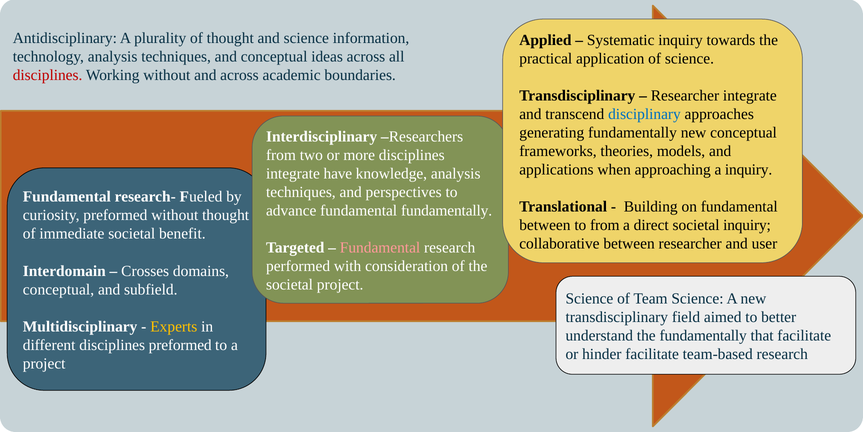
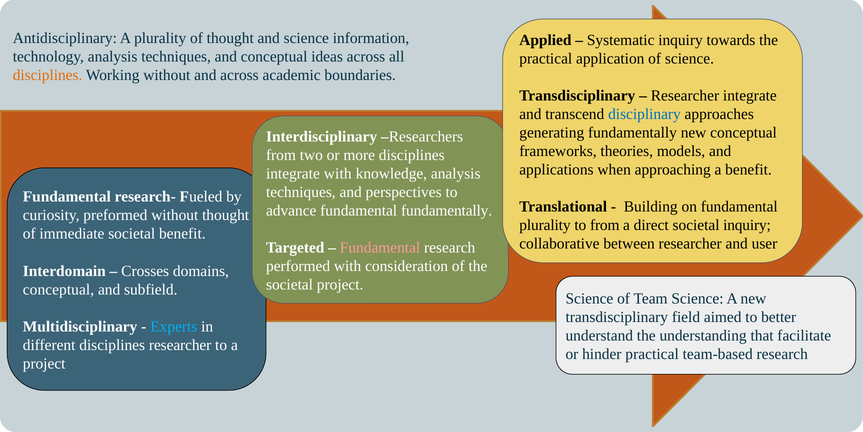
disciplines at (48, 75) colour: red -> orange
a inquiry: inquiry -> benefit
integrate have: have -> with
between at (545, 225): between -> plurality
Experts colour: yellow -> light blue
the fundamentally: fundamentally -> understanding
disciplines preformed: preformed -> researcher
hinder facilitate: facilitate -> practical
